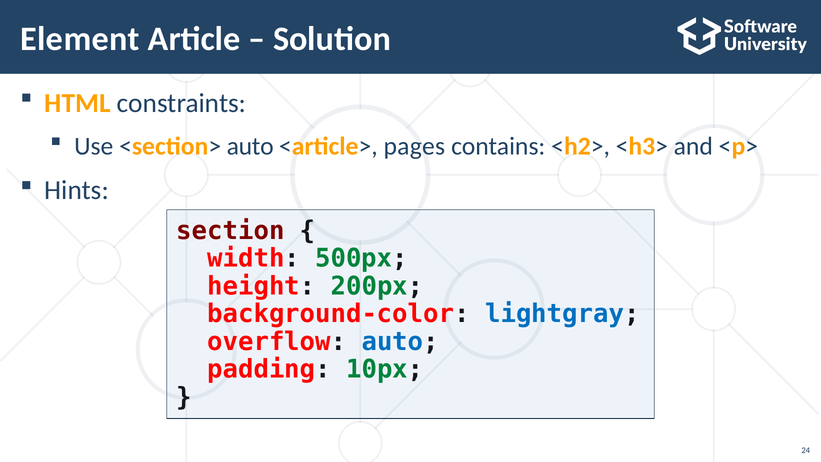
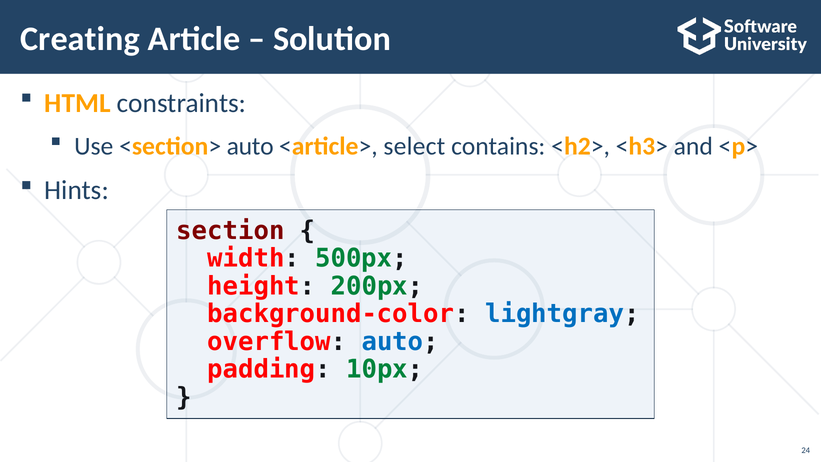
Element: Element -> Creating
pages: pages -> select
